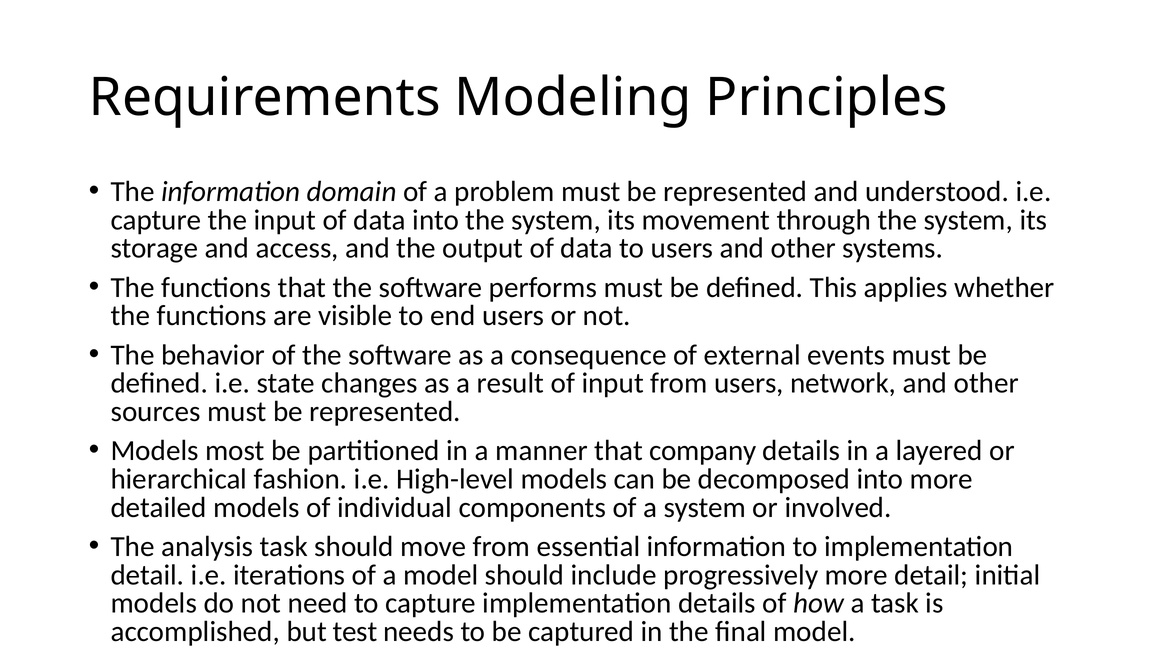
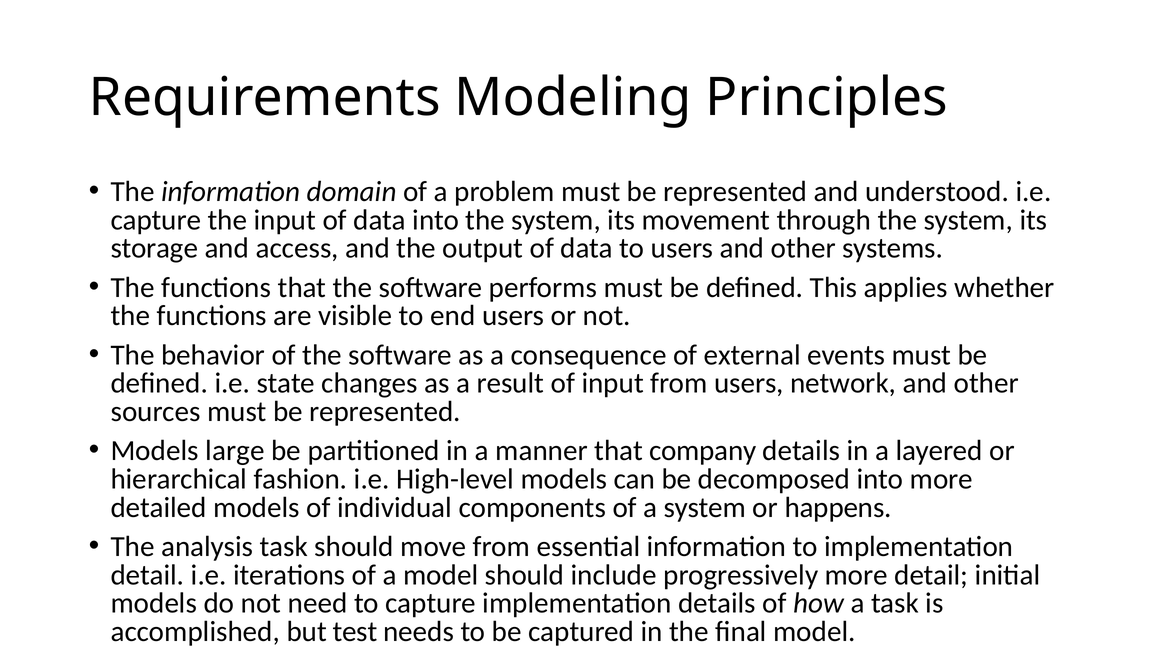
most: most -> large
involved: involved -> happens
